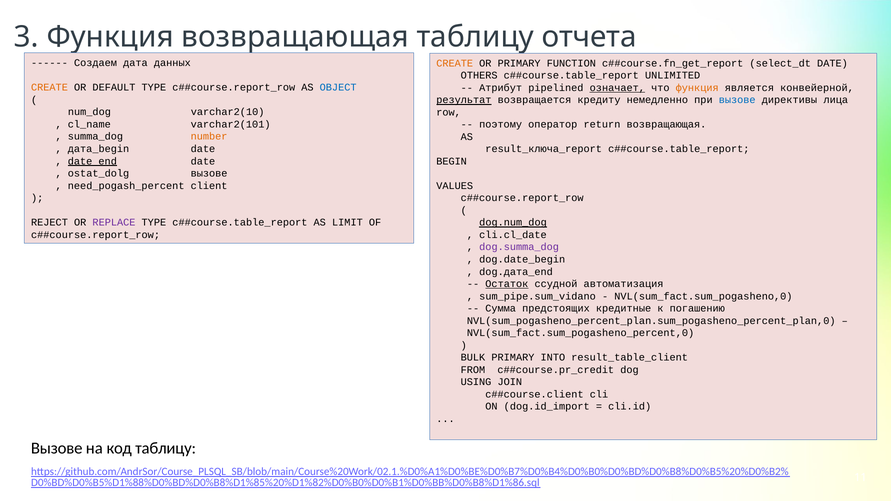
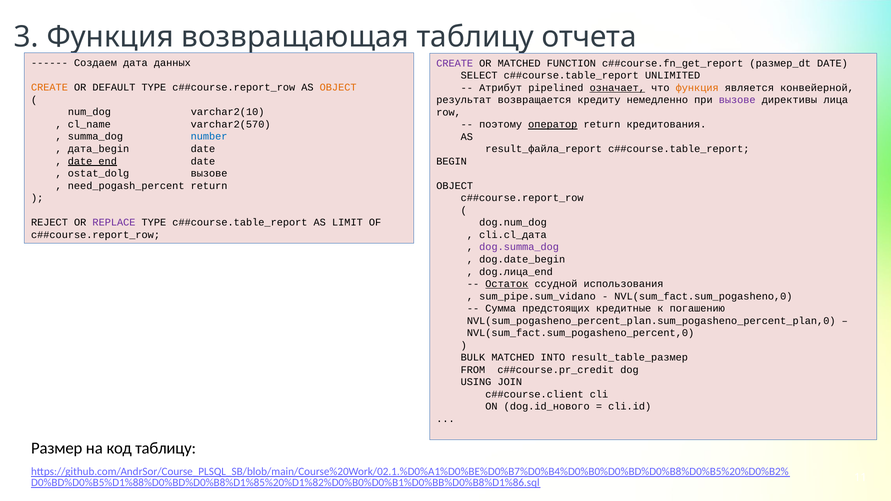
CREATE at (455, 63) colour: orange -> purple
OR PRIMARY: PRIMARY -> MATCHED
select_dt: select_dt -> размер_dt
OTHERS: OTHERS -> SELECT
OBJECT at (338, 88) colour: blue -> orange
результат underline: present -> none
вызове at (737, 100) colour: blue -> purple
varchar2(101: varchar2(101 -> varchar2(570
оператор underline: none -> present
return возвращающая: возвращающая -> кредитования
number colour: orange -> blue
result_ключа_report: result_ключа_report -> result_файла_report
need_pogash_percent client: client -> return
VALUES at (455, 186): VALUES -> OBJECT
dog.num_dog underline: present -> none
cli.cl_date: cli.cl_date -> cli.cl_дата
dog.дата_end: dog.дата_end -> dog.лица_end
автоматизация: автоматизация -> использования
BULK PRIMARY: PRIMARY -> MATCHED
result_table_client: result_table_client -> result_table_размер
dog.id_import: dog.id_import -> dog.id_нового
Вызове at (57, 449): Вызове -> Размер
